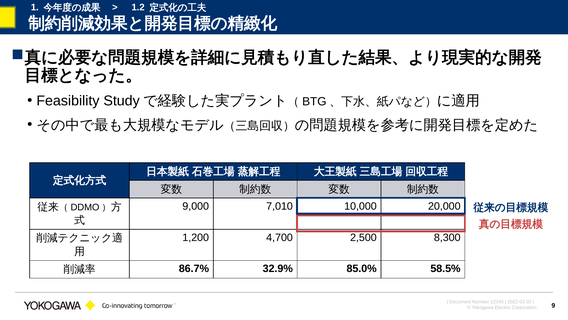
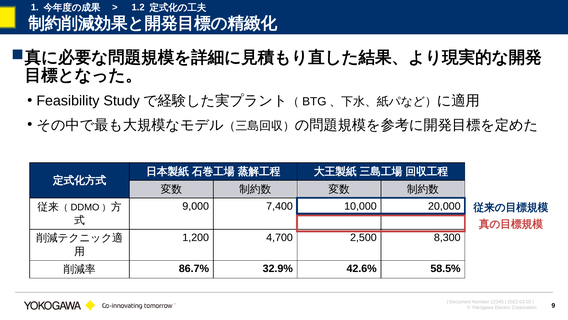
7,010: 7,010 -> 7,400
85.0%: 85.0% -> 42.6%
